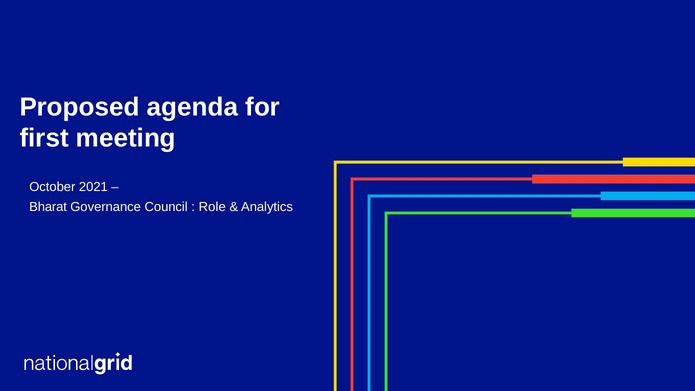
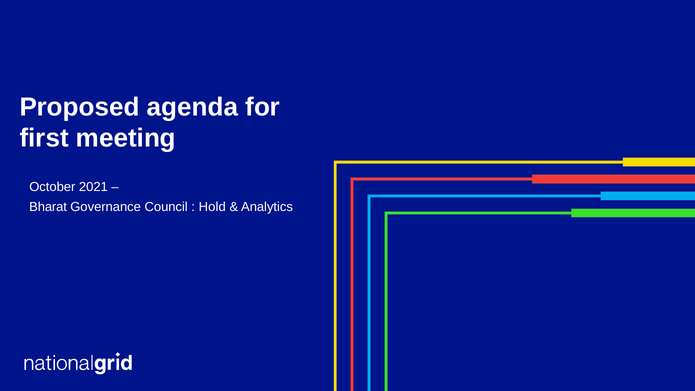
Role: Role -> Hold
